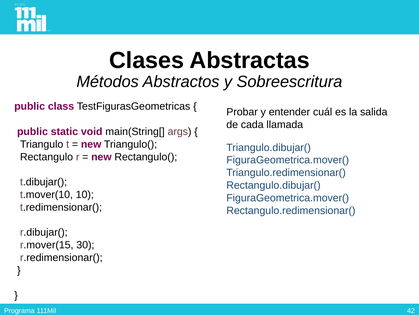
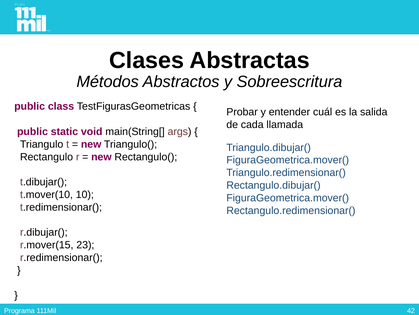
30: 30 -> 23
